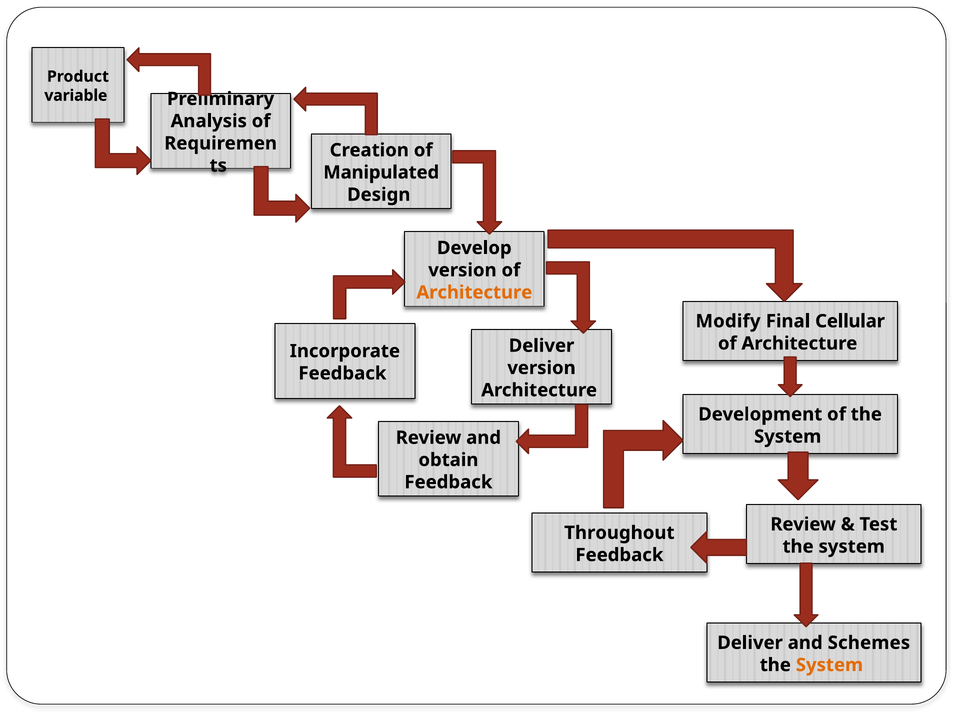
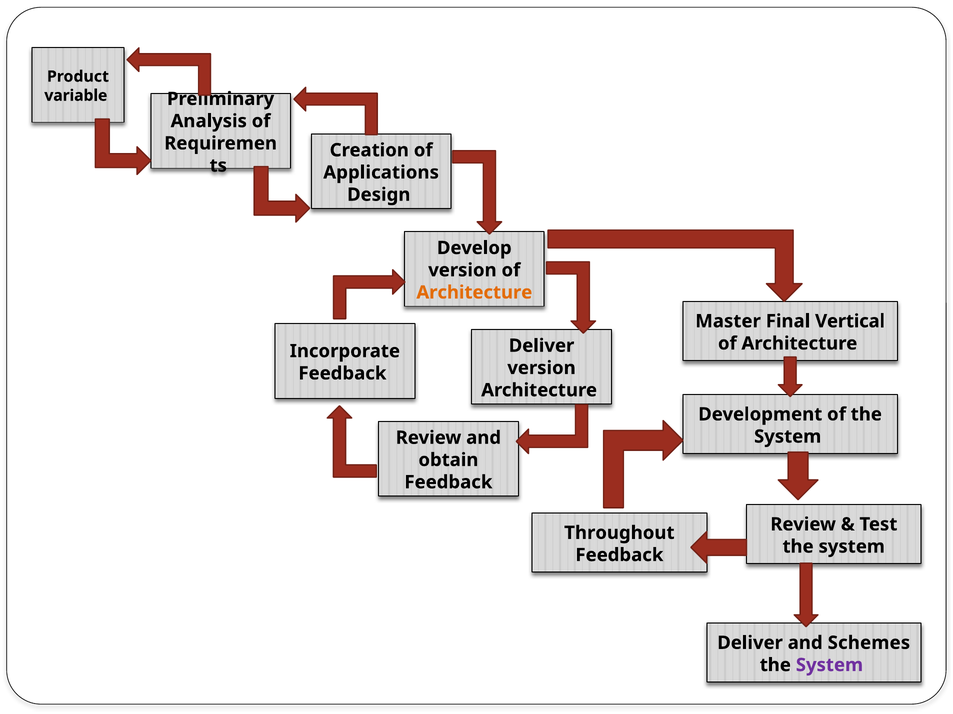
Manipulated: Manipulated -> Applications
Modify: Modify -> Master
Cellular: Cellular -> Vertical
System at (829, 666) colour: orange -> purple
